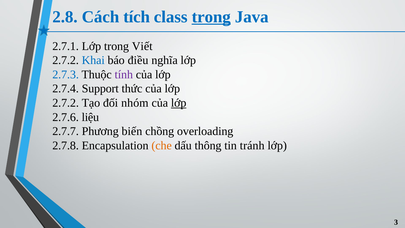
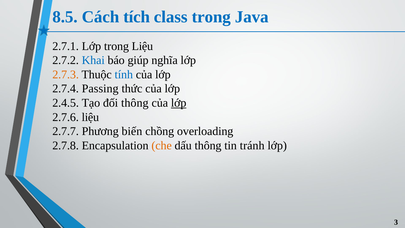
2.8: 2.8 -> 8.5
trong at (211, 17) underline: present -> none
trong Viết: Viết -> Liệu
điều: điều -> giúp
2.7.3 colour: blue -> orange
tính colour: purple -> blue
Support: Support -> Passing
2.7.2 at (66, 103): 2.7.2 -> 2.4.5
đối nhóm: nhóm -> thông
